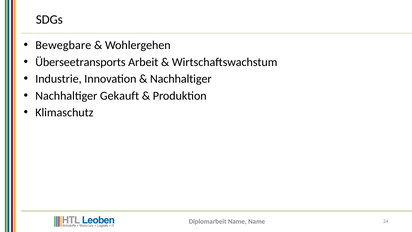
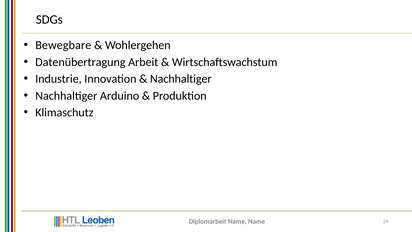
Überseetransports: Überseetransports -> Datenübertragung
Gekauft: Gekauft -> Arduino
